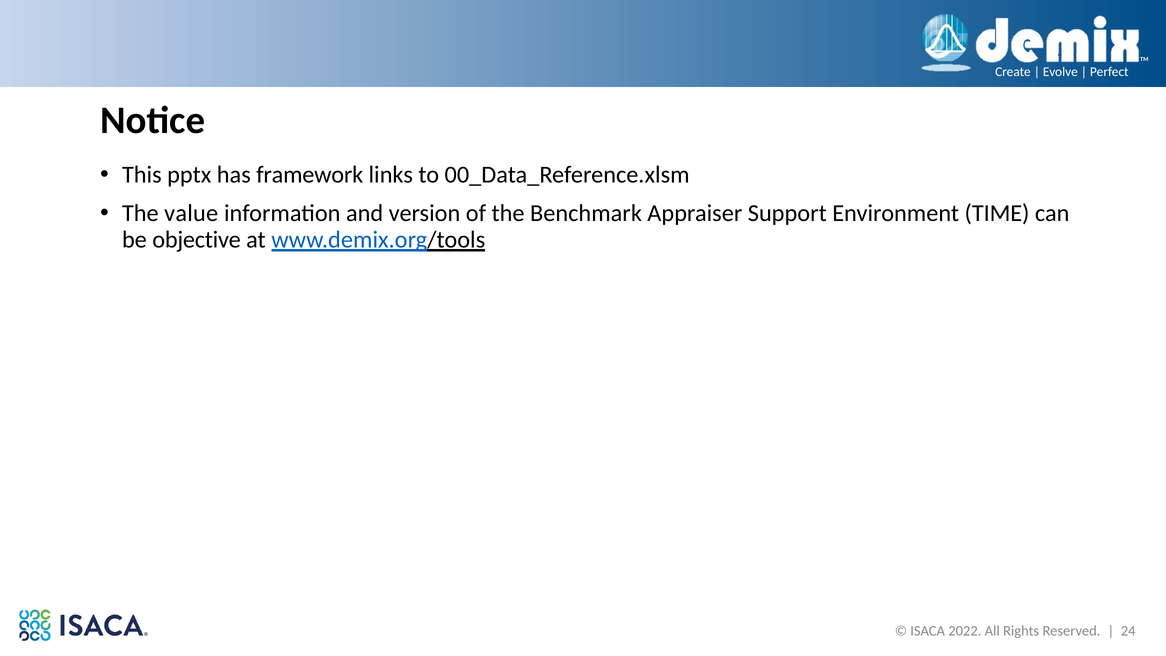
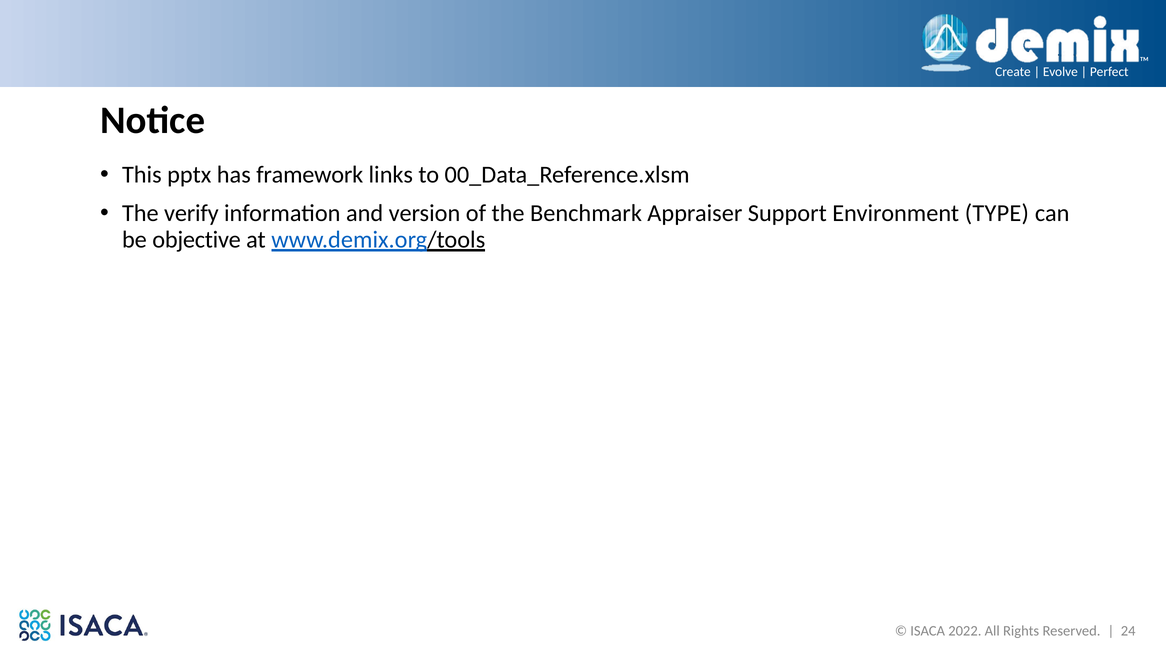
value: value -> verify
TIME: TIME -> TYPE
